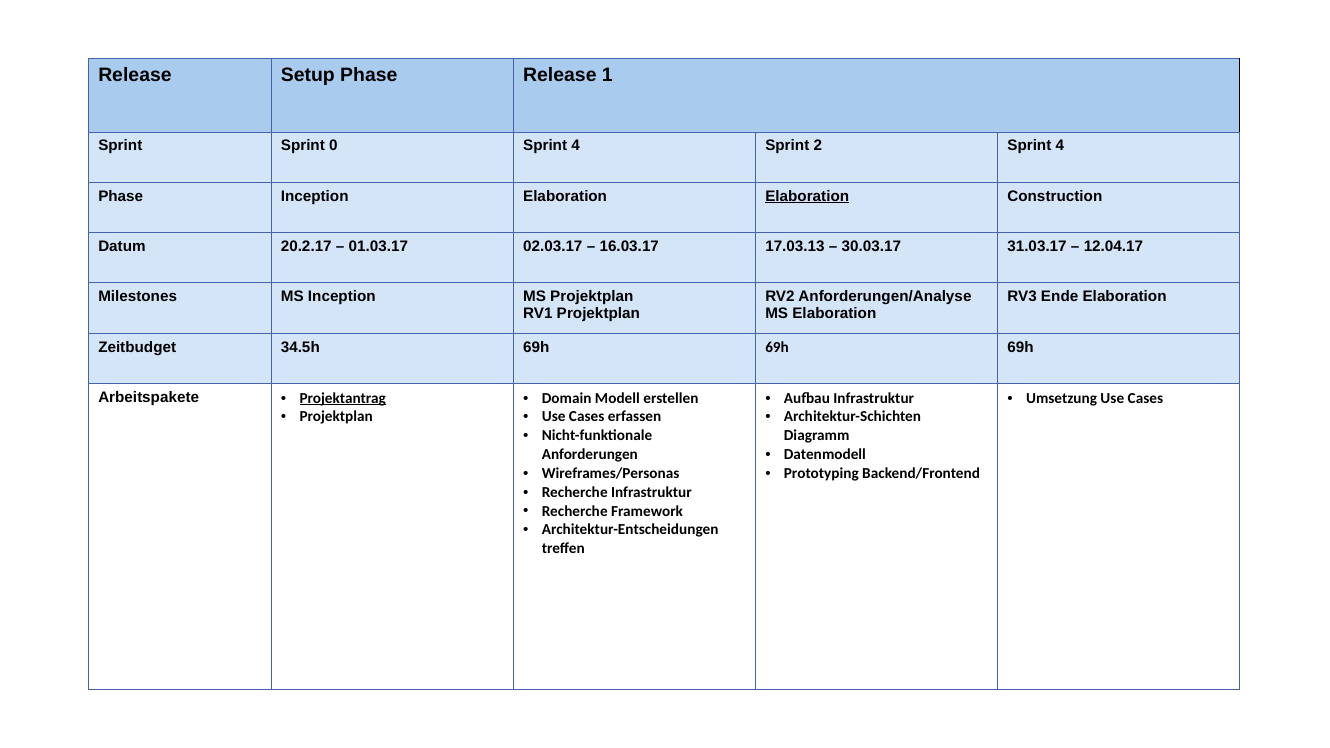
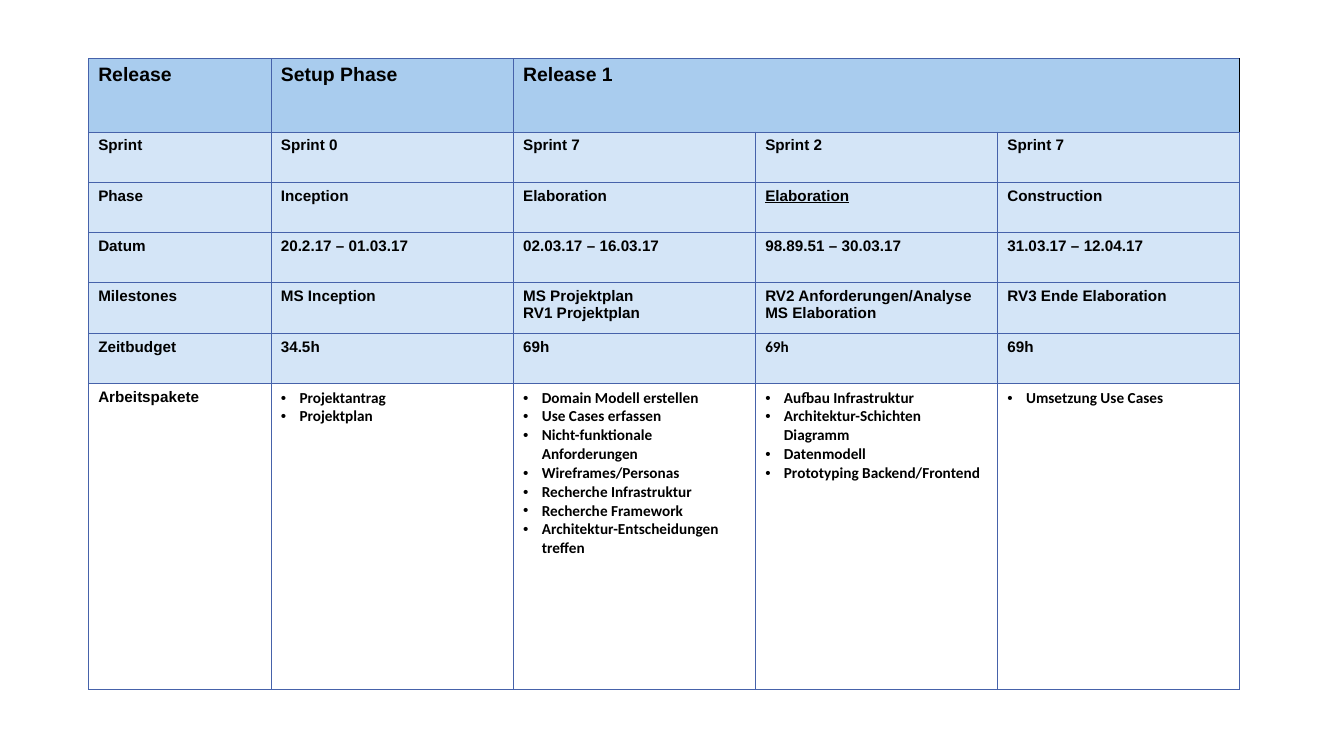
0 Sprint 4: 4 -> 7
2 Sprint 4: 4 -> 7
17.03.13: 17.03.13 -> 98.89.51
Projektantrag underline: present -> none
